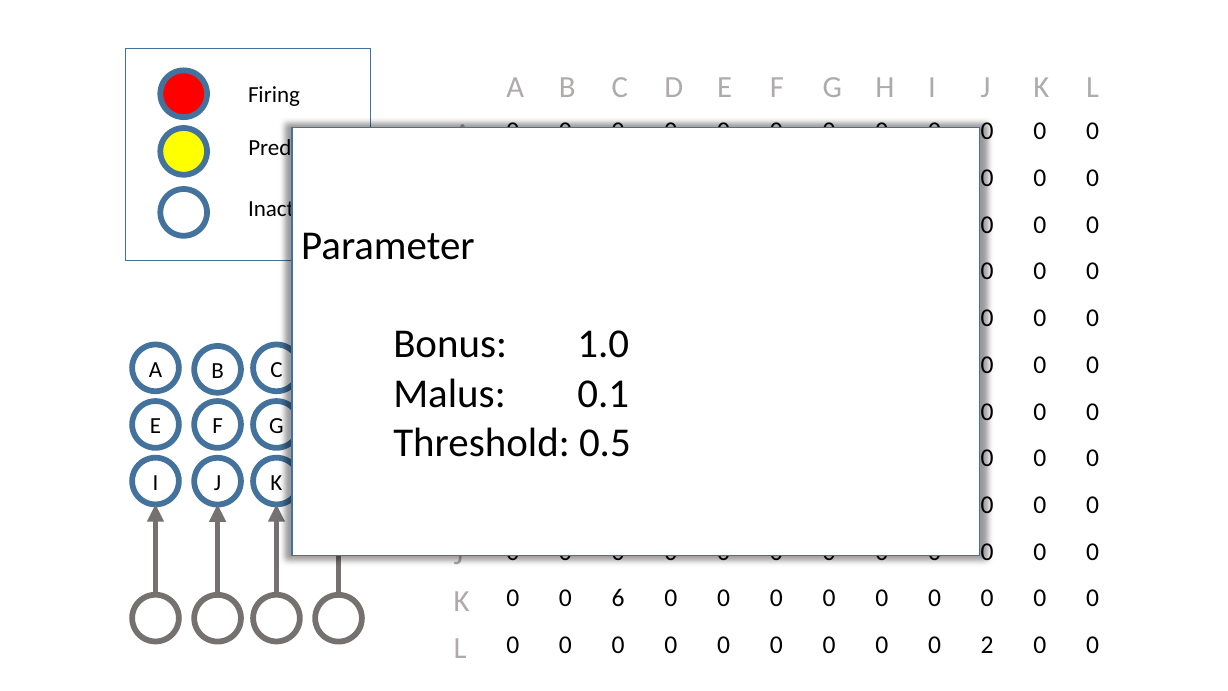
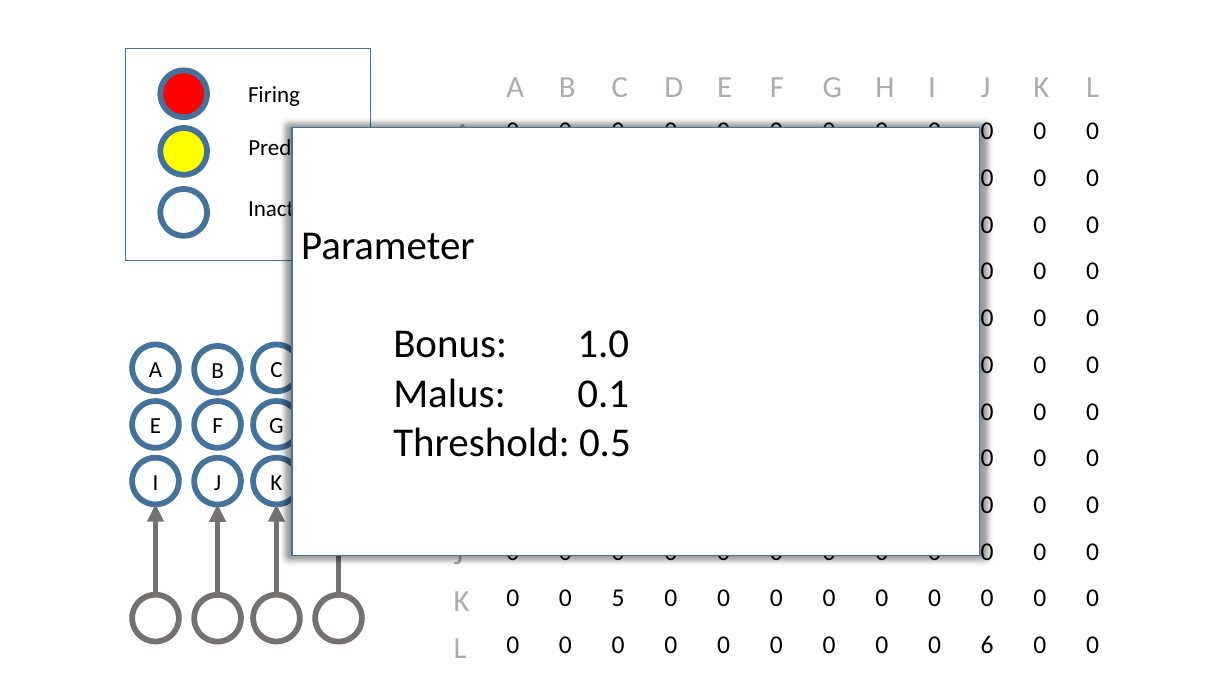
6: 6 -> 5
2: 2 -> 6
